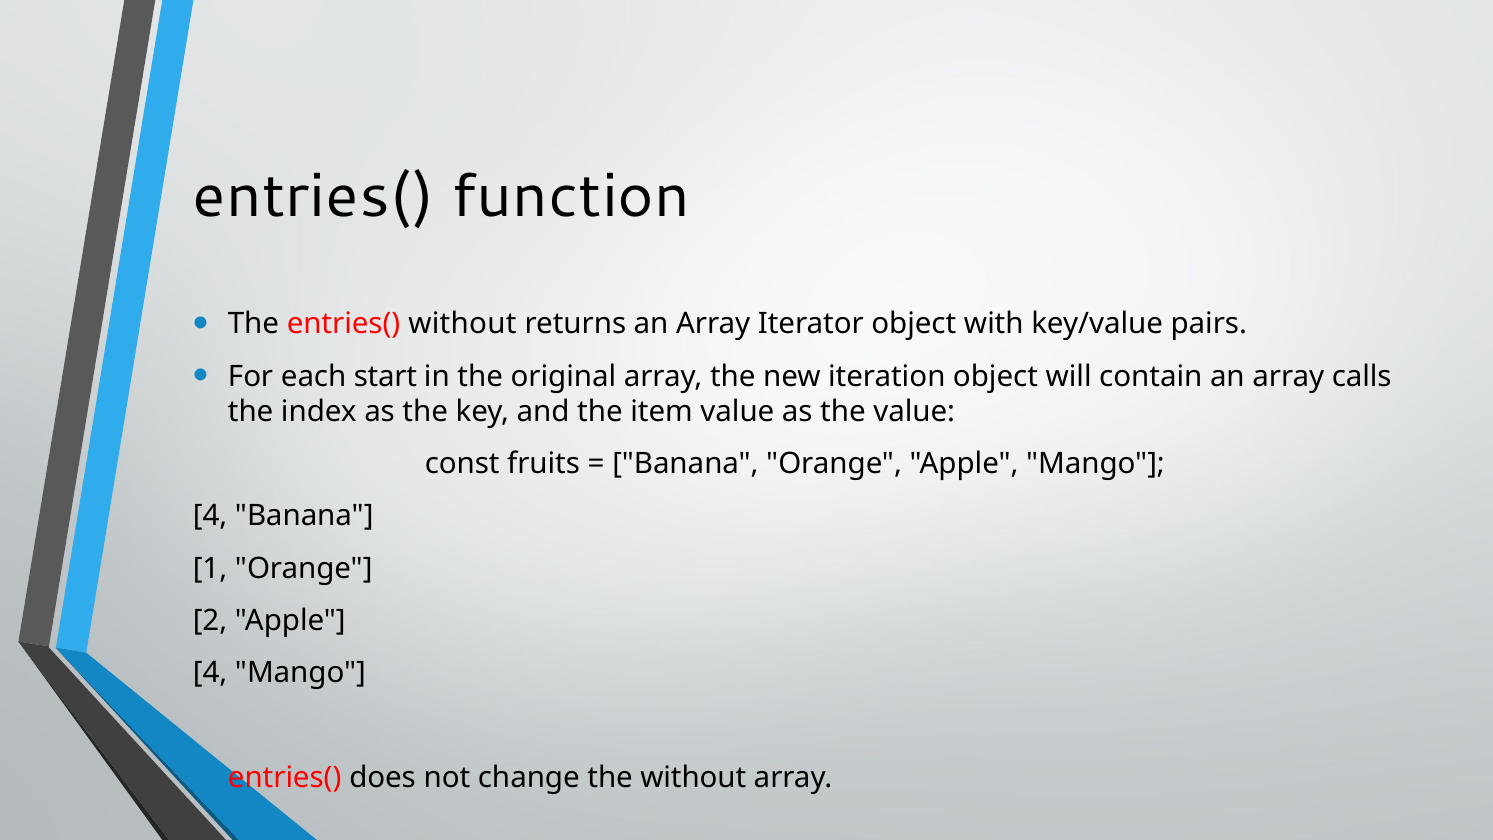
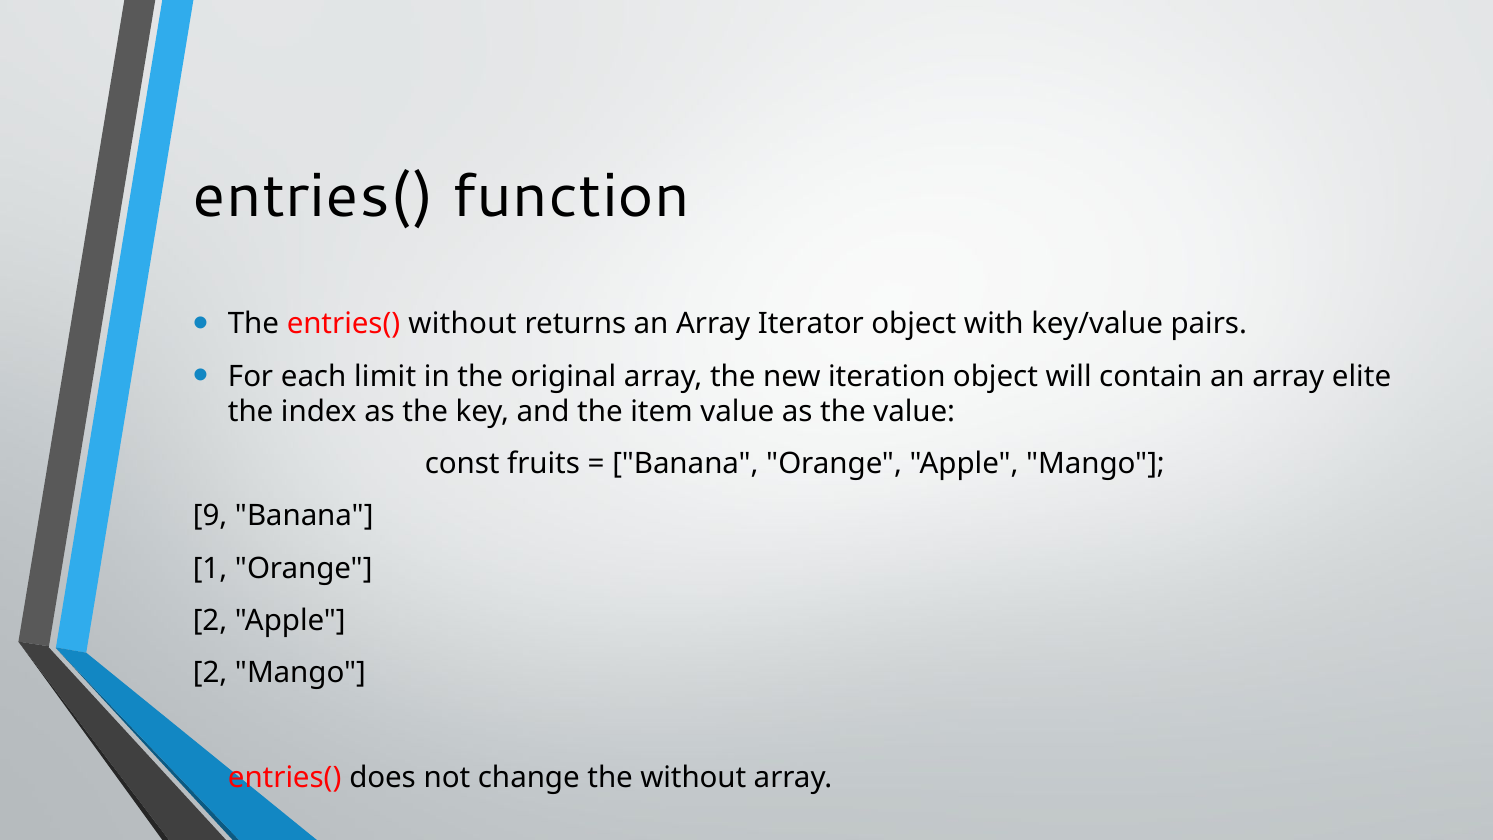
start: start -> limit
calls: calls -> elite
4 at (210, 516): 4 -> 9
4 at (210, 673): 4 -> 2
